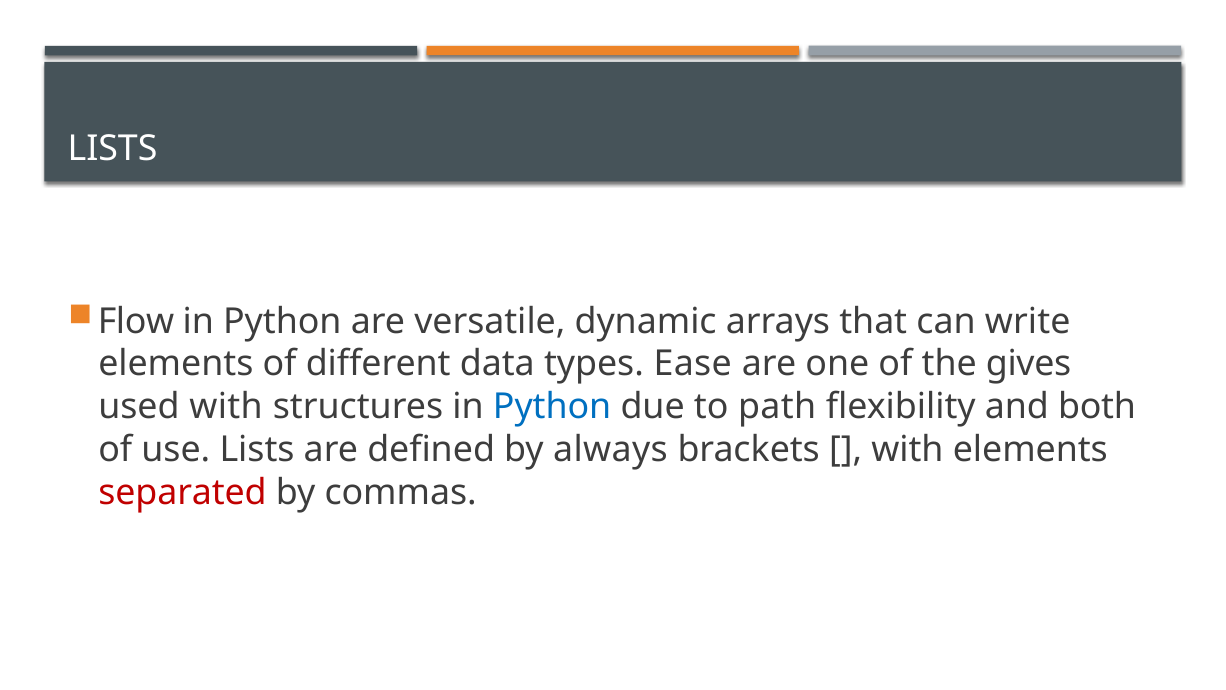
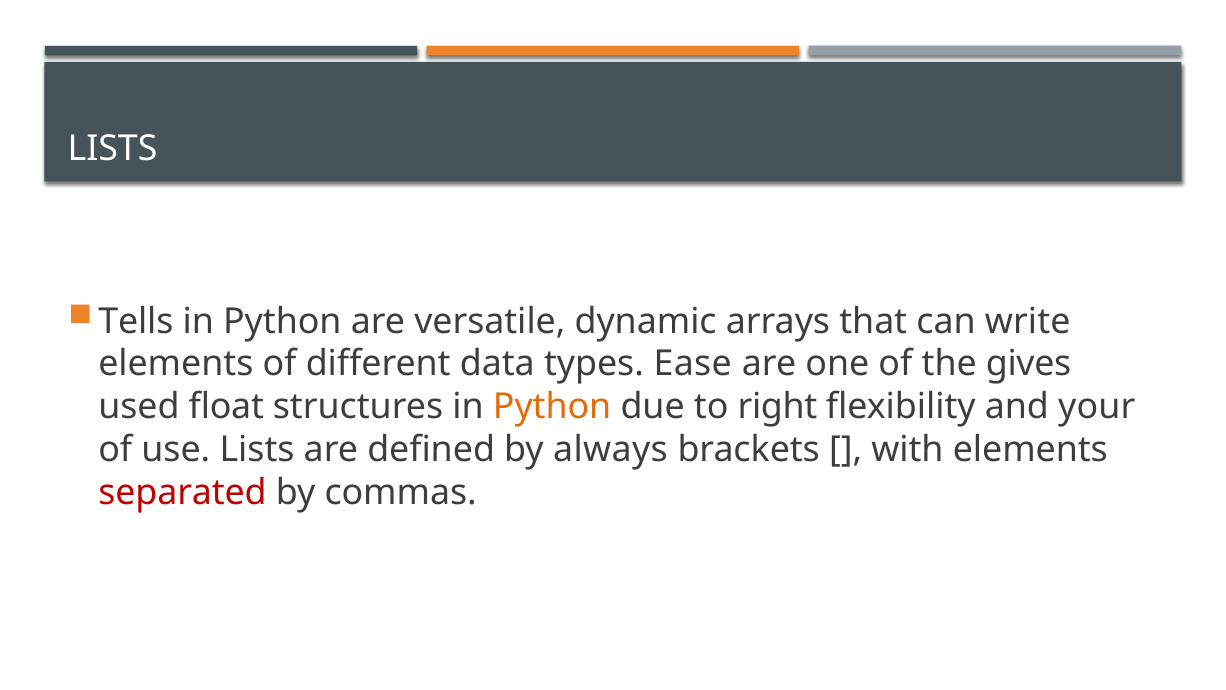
Flow: Flow -> Tells
used with: with -> float
Python at (552, 407) colour: blue -> orange
path: path -> right
both: both -> your
